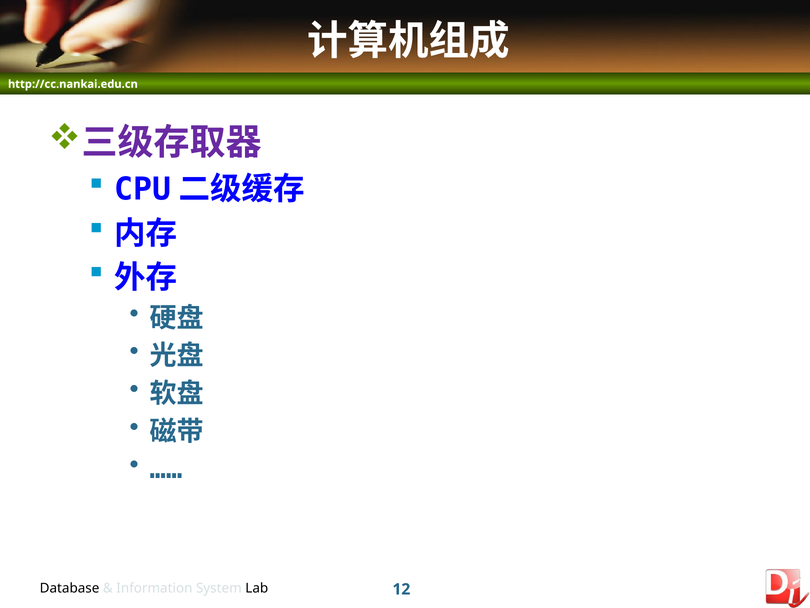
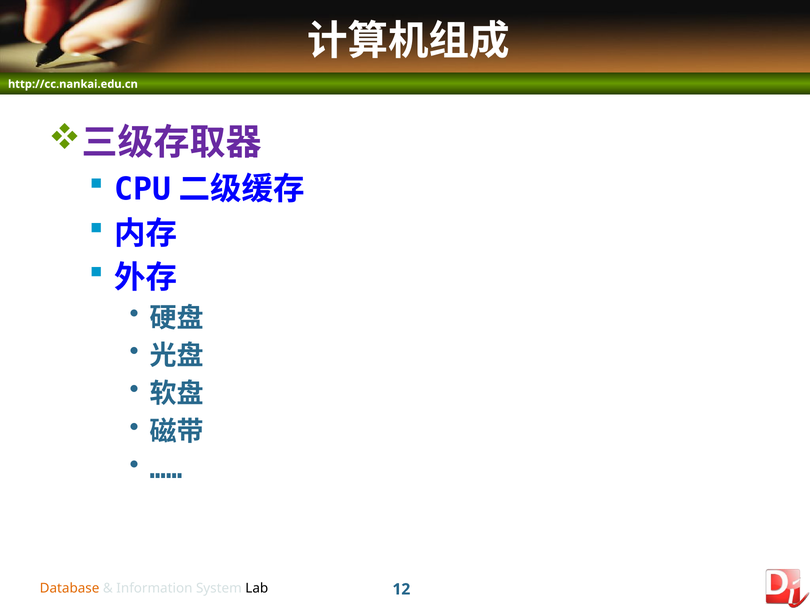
Database colour: black -> orange
